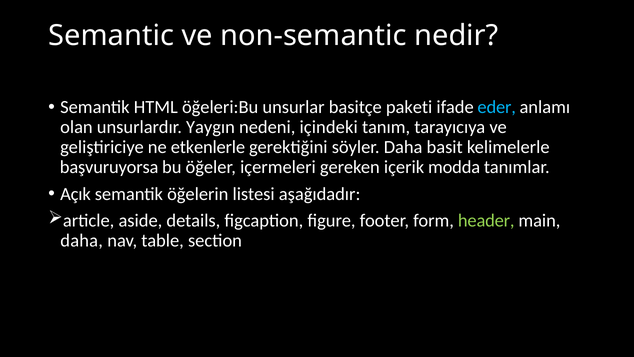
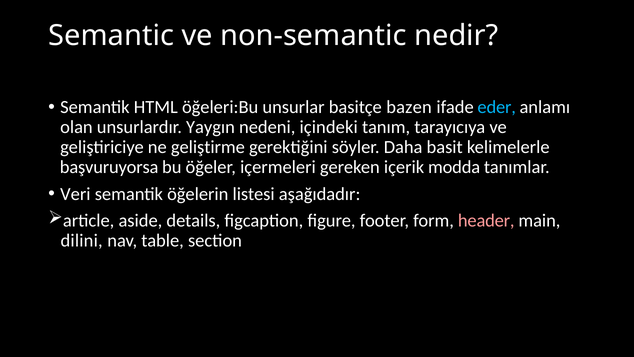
paketi: paketi -> bazen
etkenlerle: etkenlerle -> geliştirme
Açık: Açık -> Veri
header colour: light green -> pink
daha at (82, 240): daha -> dilini
